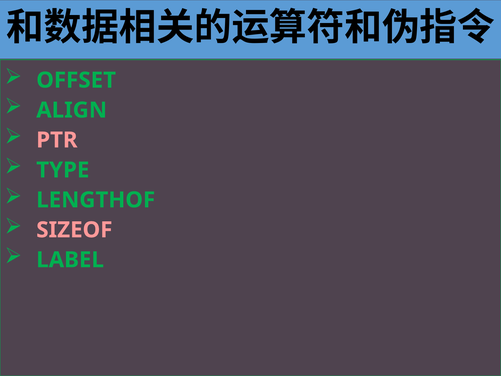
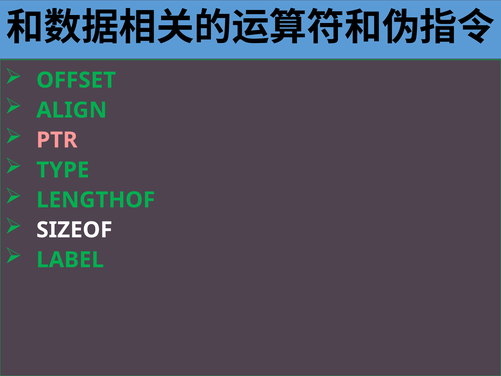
SIZEOF colour: pink -> white
